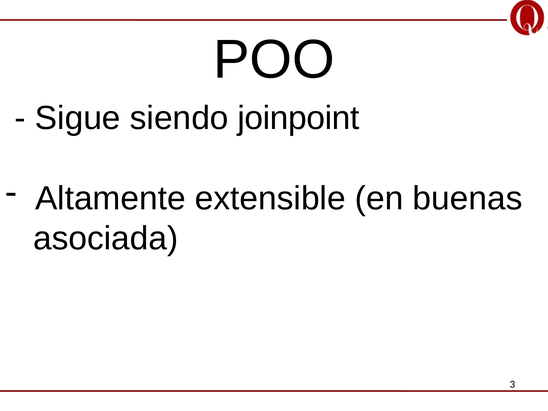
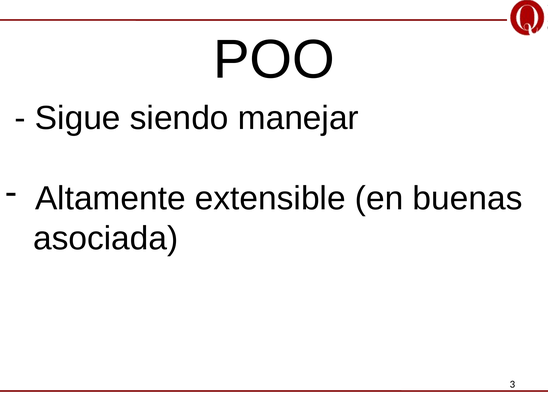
joinpoint: joinpoint -> manejar
